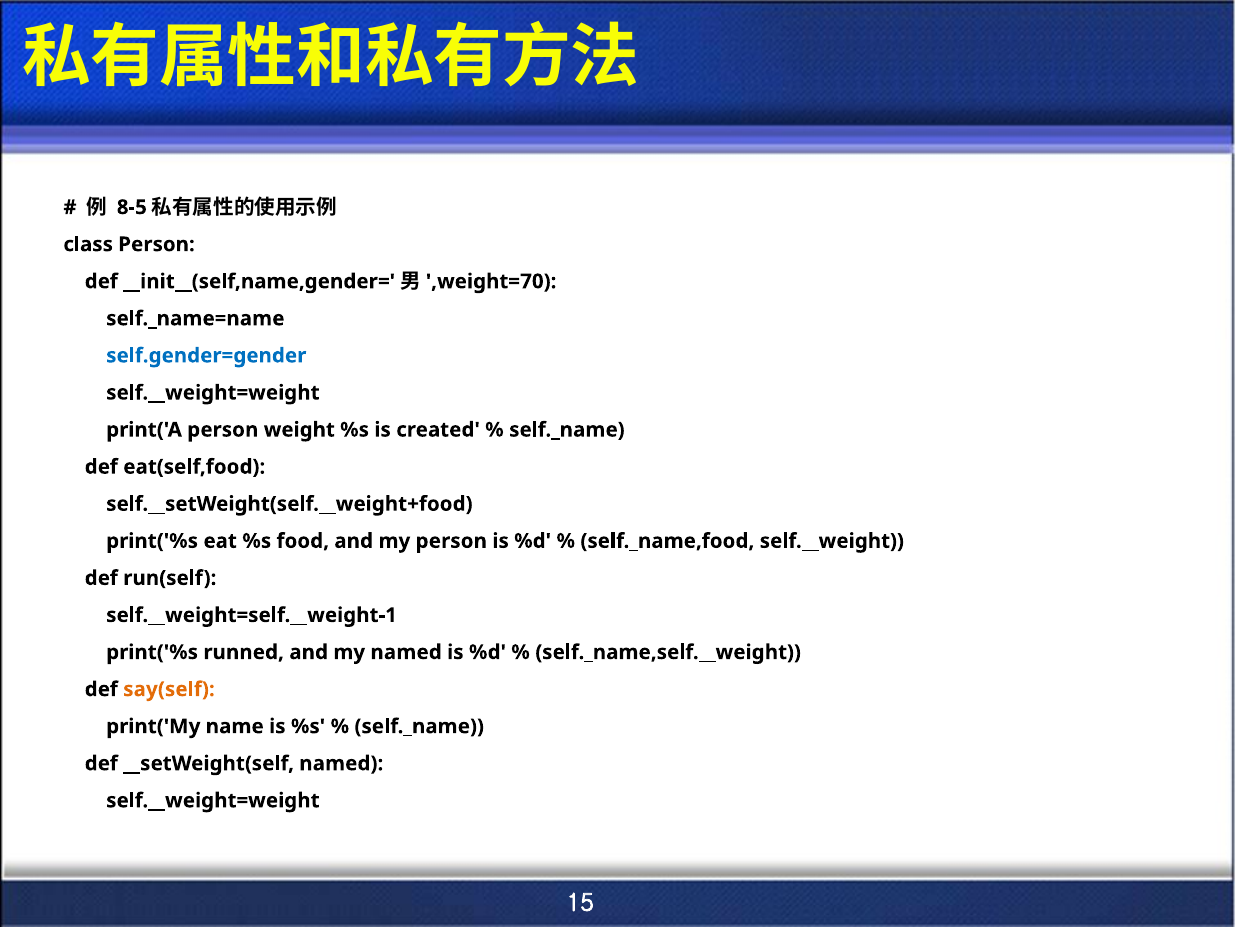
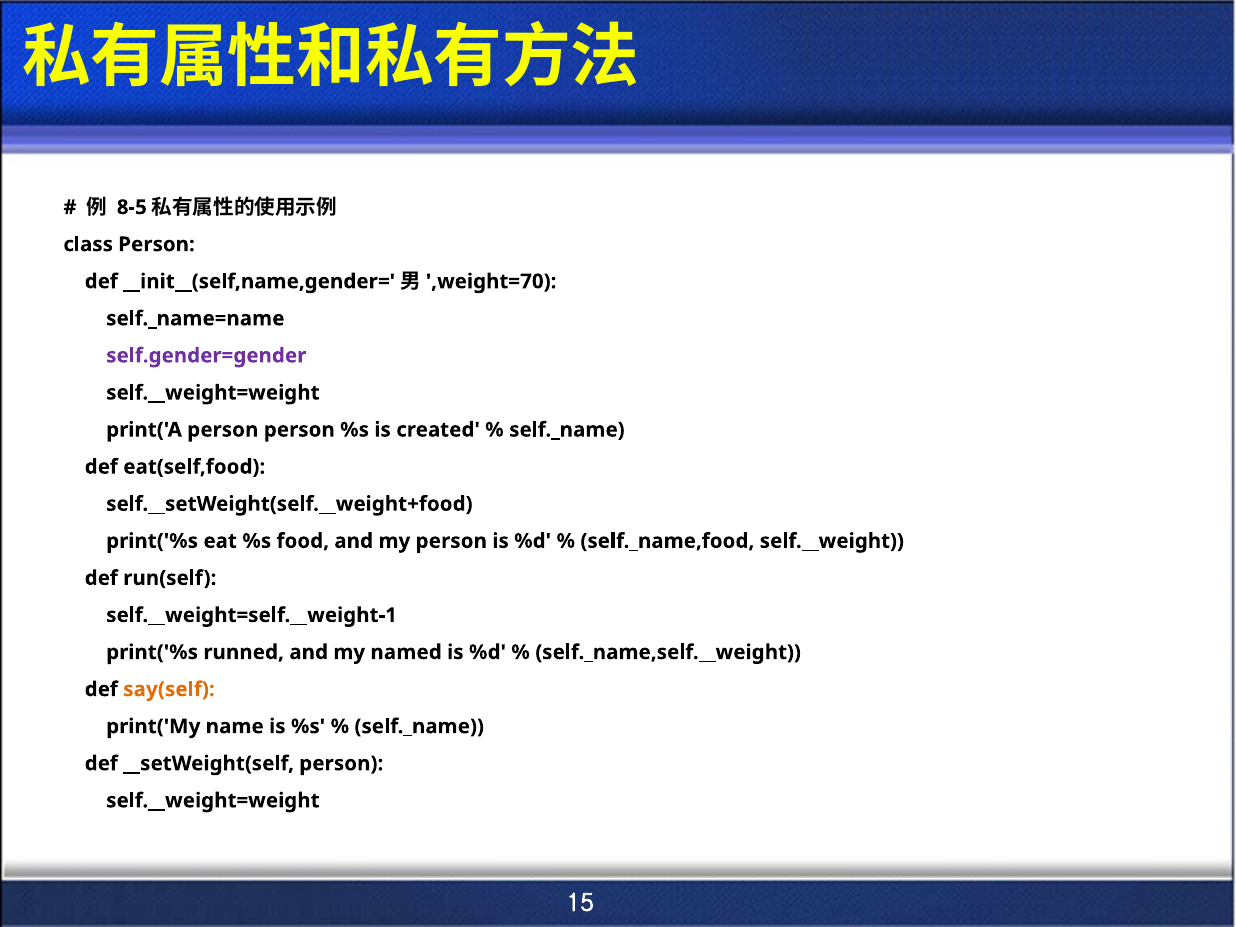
self.gender=gender colour: blue -> purple
person weight: weight -> person
__setWeight(self named: named -> person
